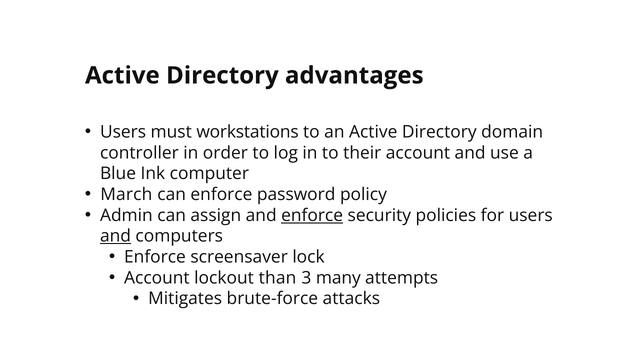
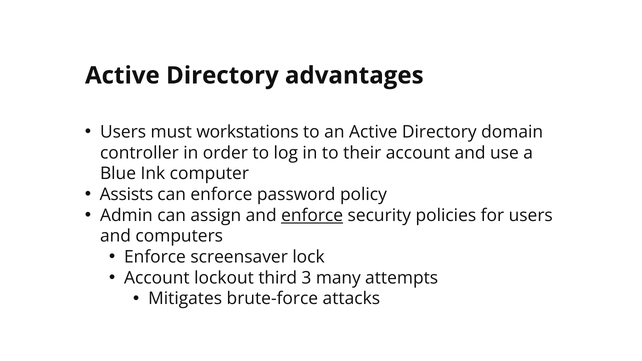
March: March -> Assists
and at (115, 236) underline: present -> none
than: than -> third
